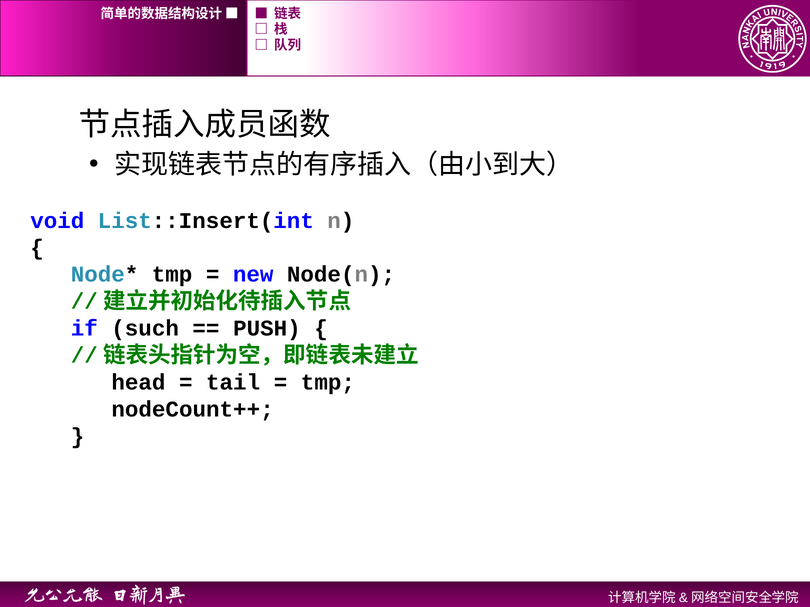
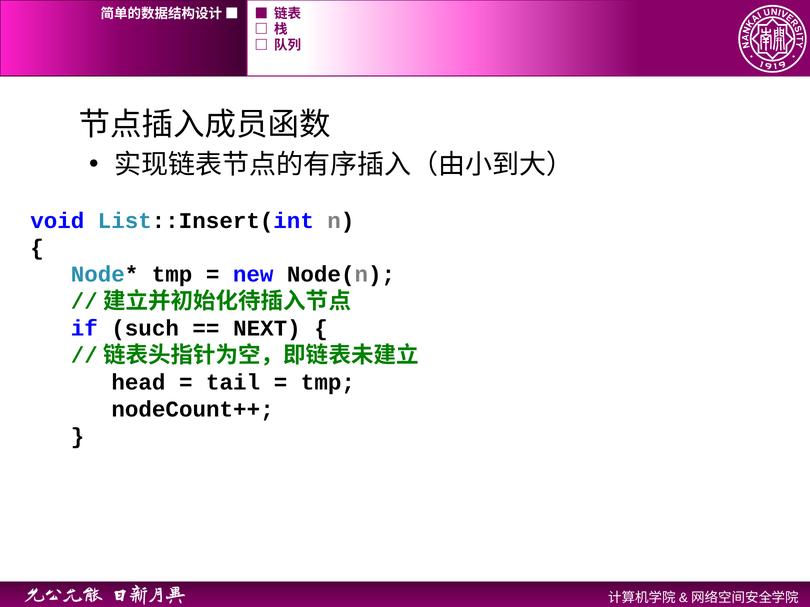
PUSH: PUSH -> NEXT
